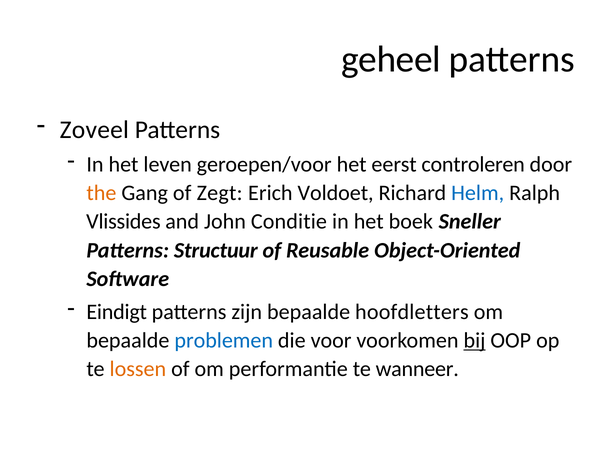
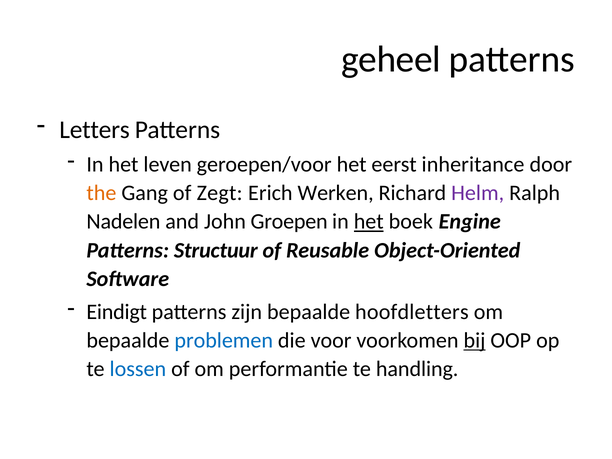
Zoveel: Zoveel -> Letters
controleren: controleren -> inheritance
Voldoet: Voldoet -> Werken
Helm colour: blue -> purple
Vlissides: Vlissides -> Nadelen
Conditie: Conditie -> Groepen
het at (369, 222) underline: none -> present
Sneller: Sneller -> Engine
lossen colour: orange -> blue
wanneer: wanneer -> handling
